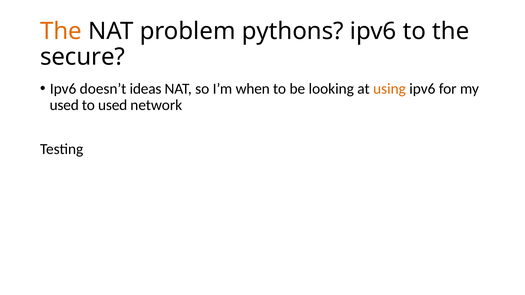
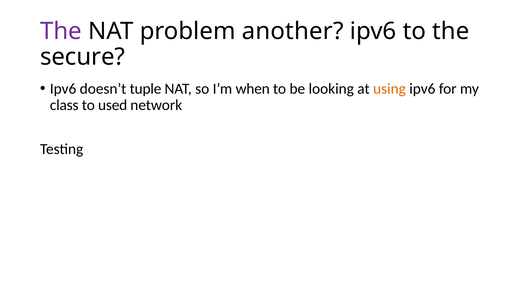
The at (61, 31) colour: orange -> purple
pythons: pythons -> another
ideas: ideas -> tuple
used at (64, 105): used -> class
